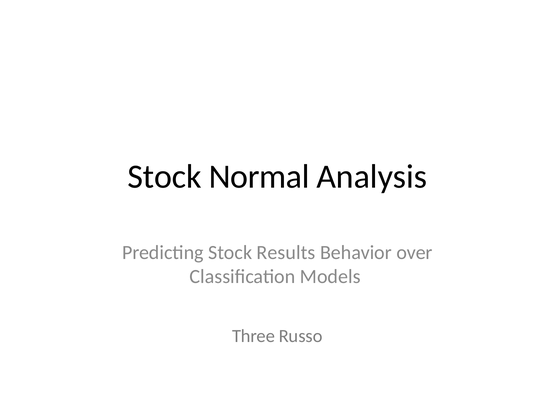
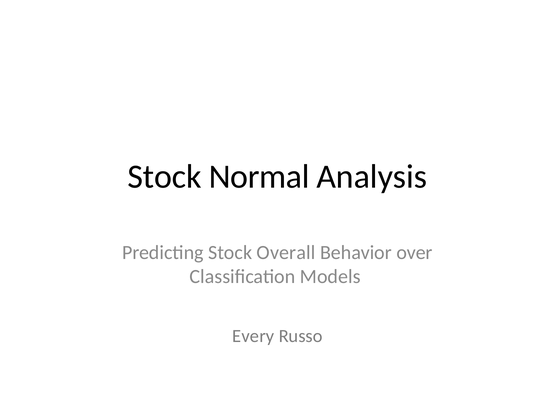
Results: Results -> Overall
Three: Three -> Every
